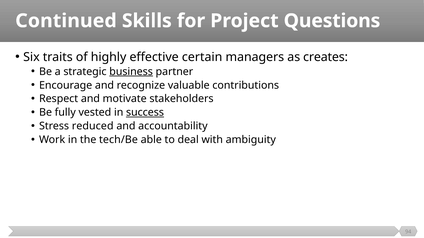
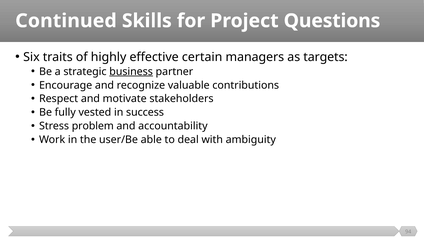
creates: creates -> targets
success underline: present -> none
reduced: reduced -> problem
tech/Be: tech/Be -> user/Be
